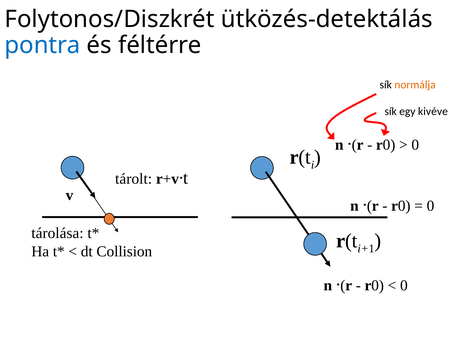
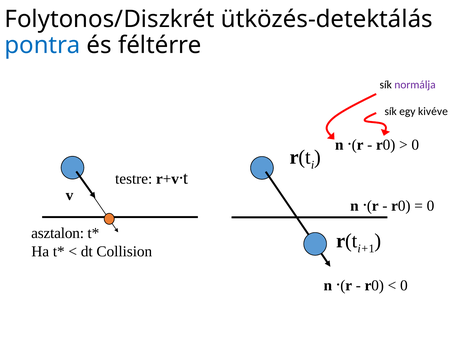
normálja colour: orange -> purple
tárolt: tárolt -> testre
tárolása: tárolása -> asztalon
